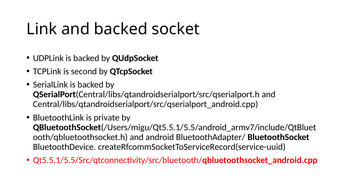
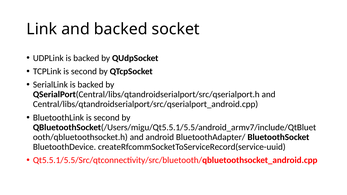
BluetoothLink is private: private -> second
